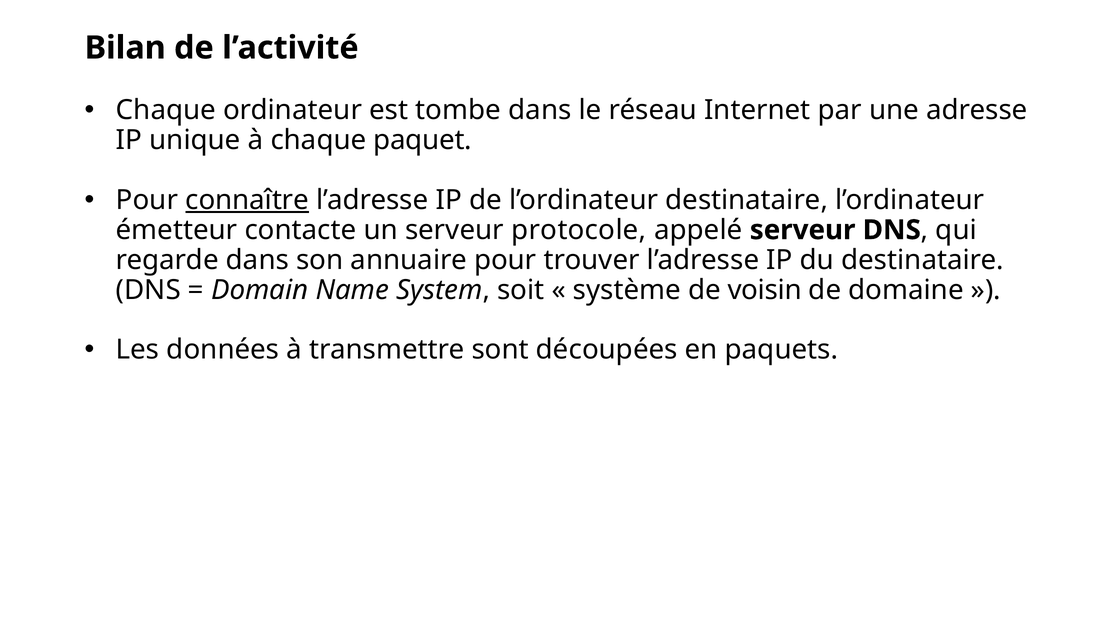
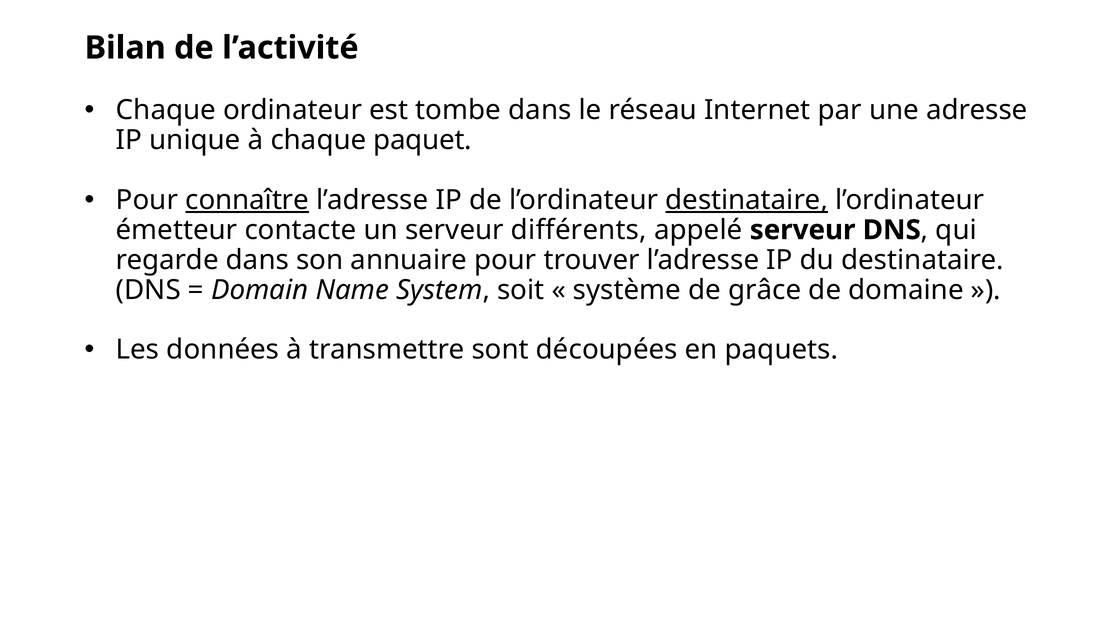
destinataire at (747, 200) underline: none -> present
protocole: protocole -> différents
voisin: voisin -> grâce
